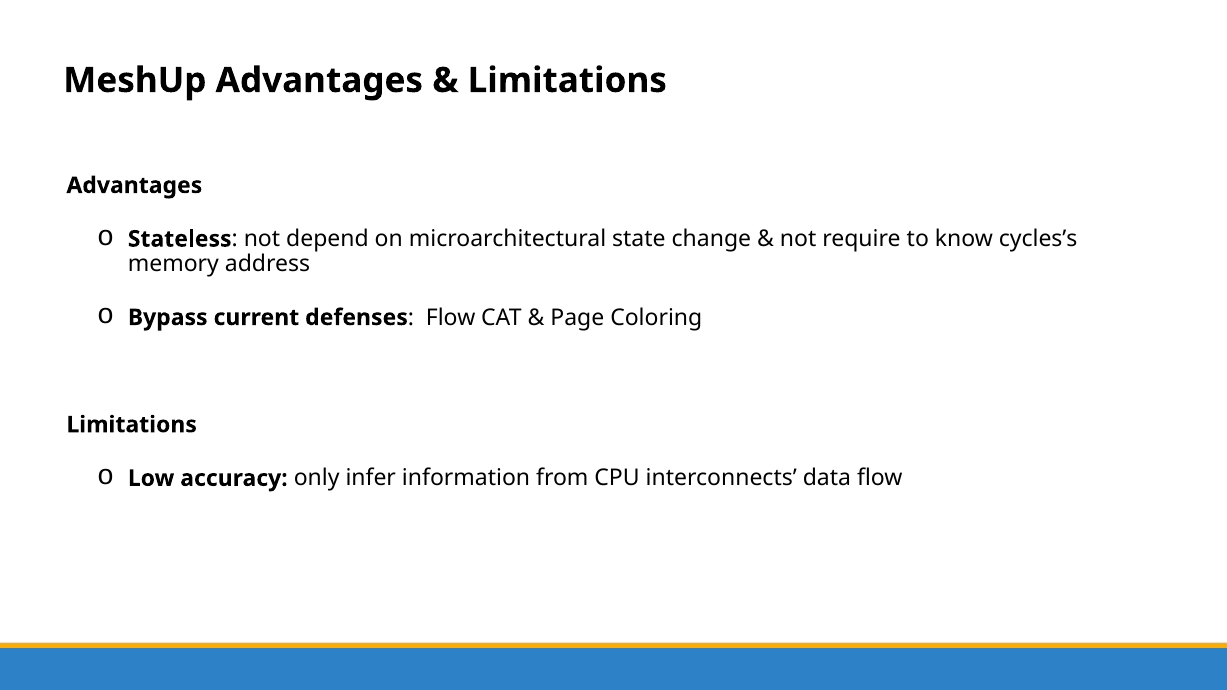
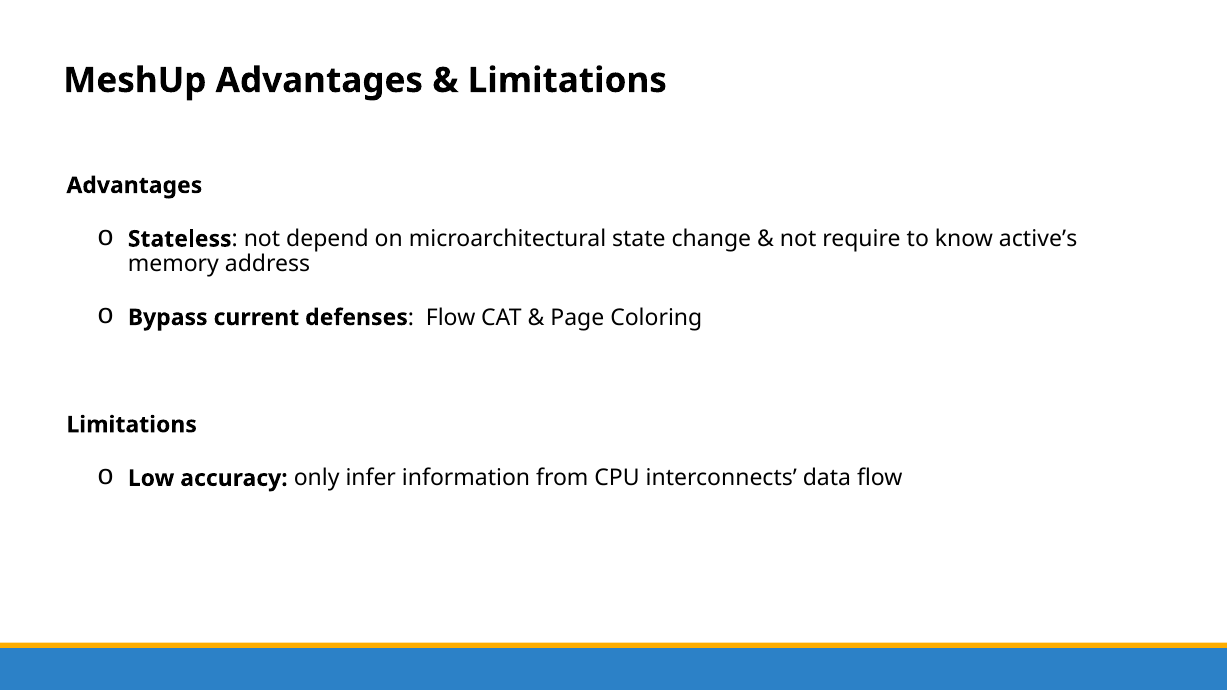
cycles’s: cycles’s -> active’s
